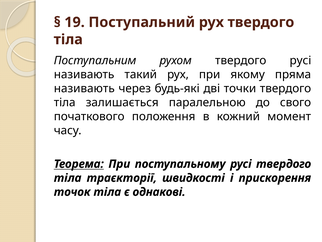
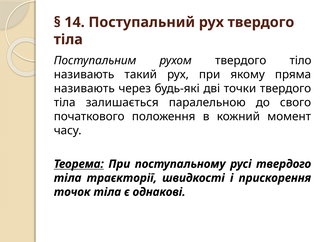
19: 19 -> 14
твердого русі: русі -> тіло
